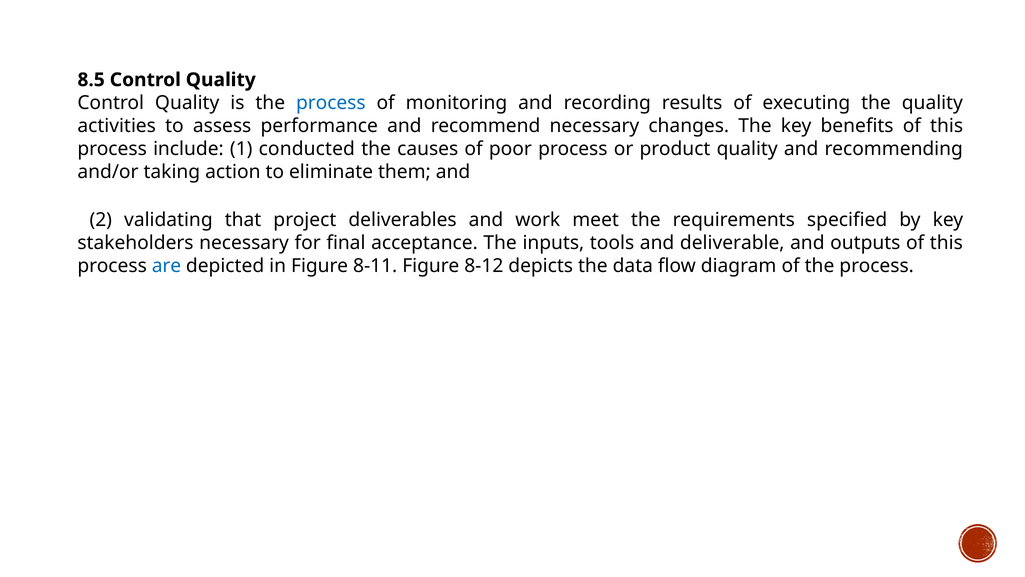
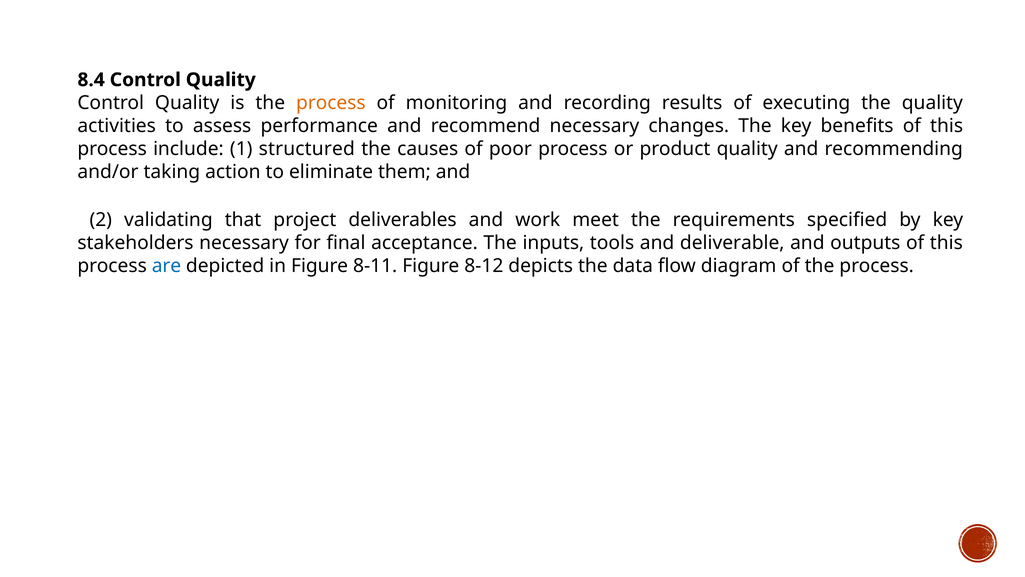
8.5: 8.5 -> 8.4
process at (331, 103) colour: blue -> orange
conducted: conducted -> structured
